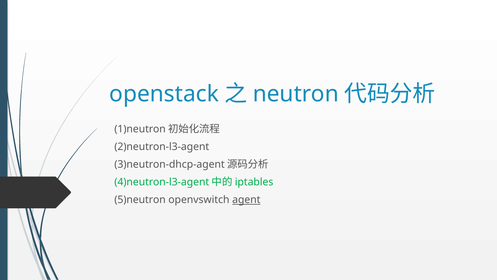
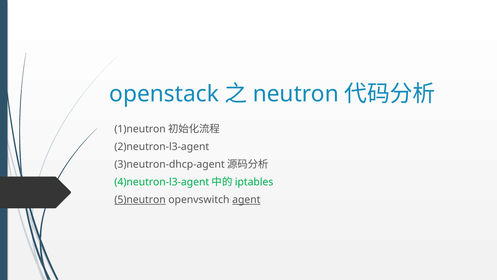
5)neutron underline: none -> present
